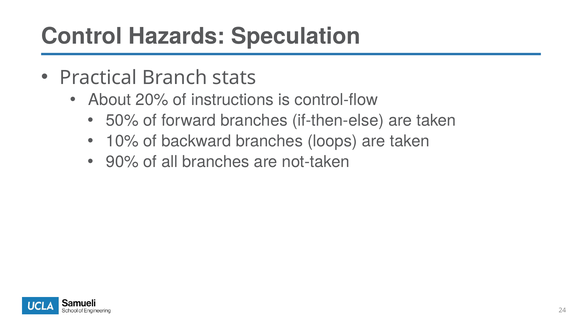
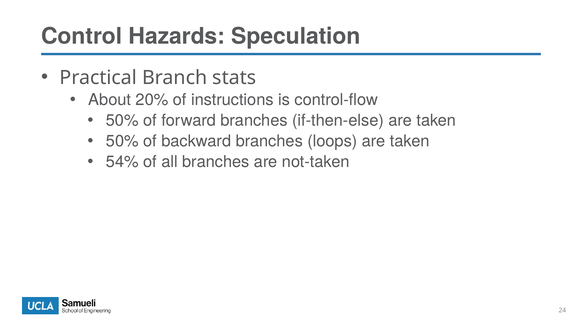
10% at (122, 141): 10% -> 50%
90%: 90% -> 54%
